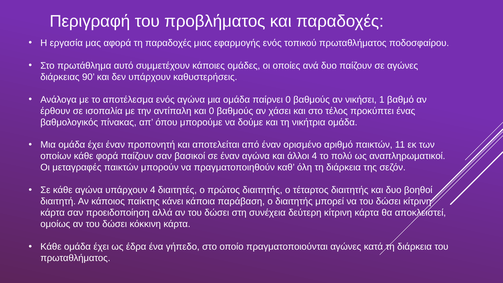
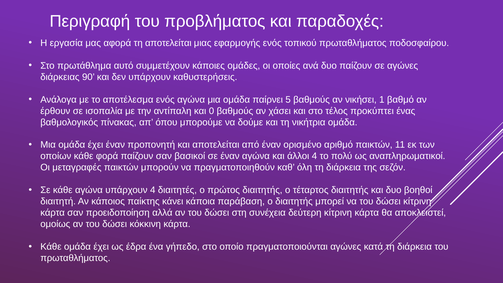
τη παραδοχές: παραδοχές -> αποτελείται
παίρνει 0: 0 -> 5
